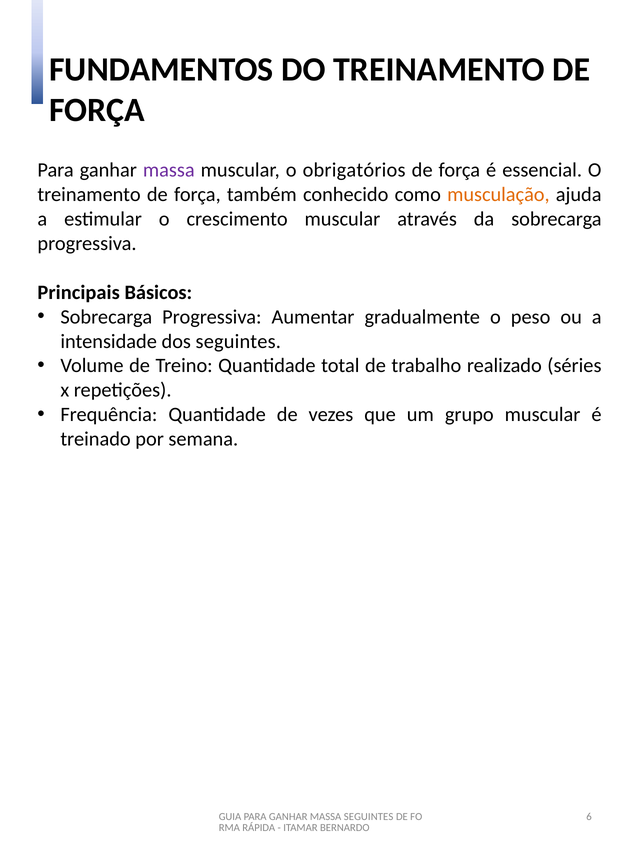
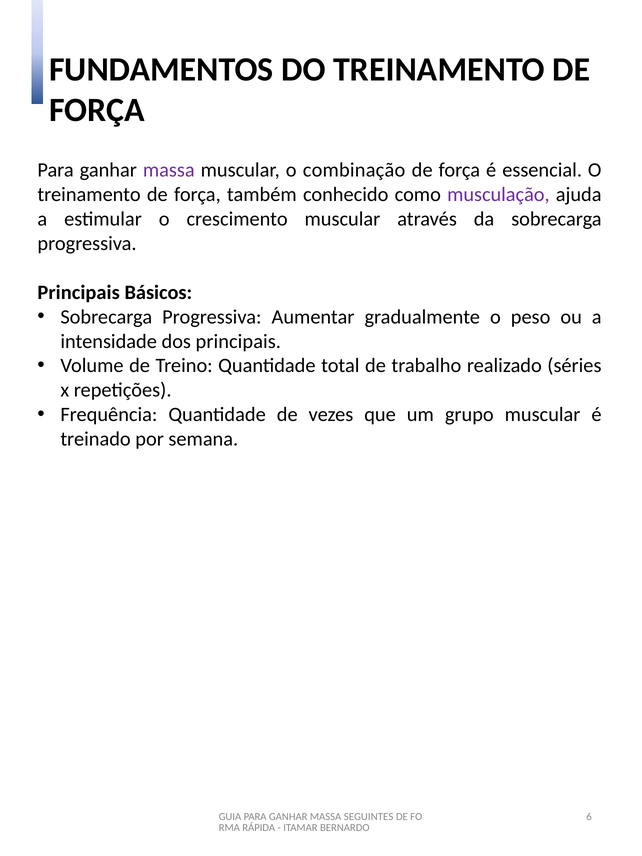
obrigatórios: obrigatórios -> combinação
musculação colour: orange -> purple
dos seguintes: seguintes -> principais
